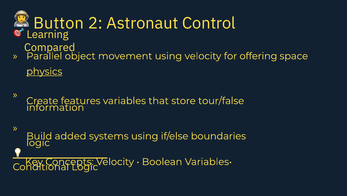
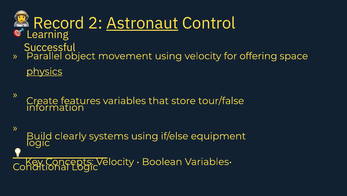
Button: Button -> Record
Astronaut underline: none -> present
Compared: Compared -> Successful
added: added -> clearly
boundaries: boundaries -> equipment
